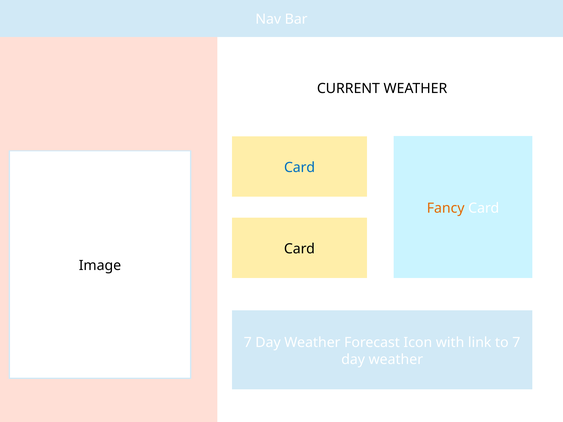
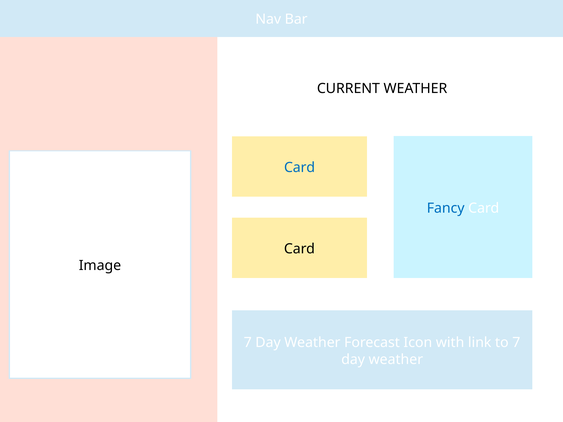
Fancy colour: orange -> blue
